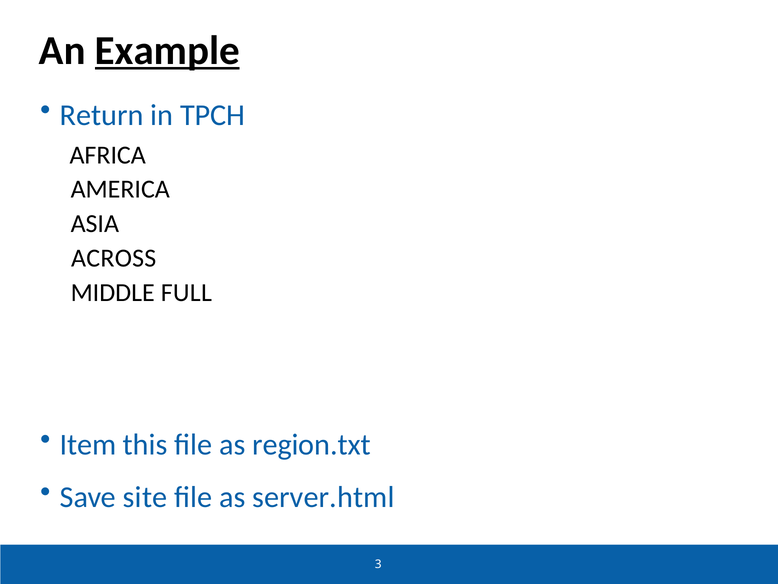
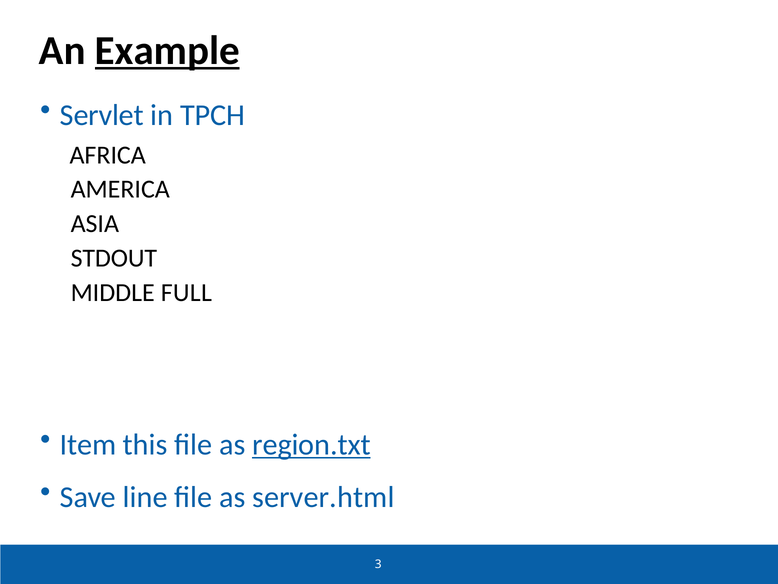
Return: Return -> Servlet
ACROSS: ACROSS -> STDOUT
region.txt underline: none -> present
site: site -> line
